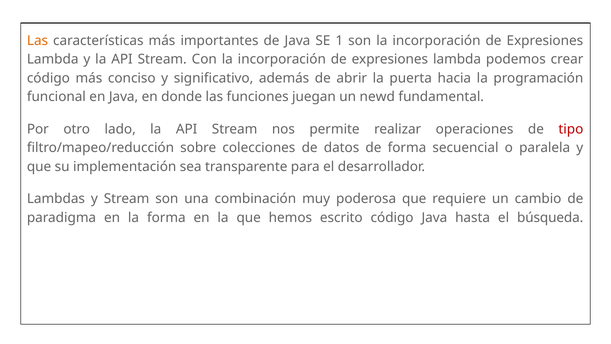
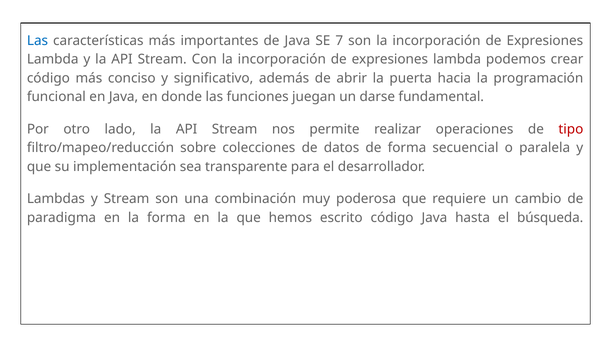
Las at (38, 41) colour: orange -> blue
1: 1 -> 7
newd: newd -> darse
